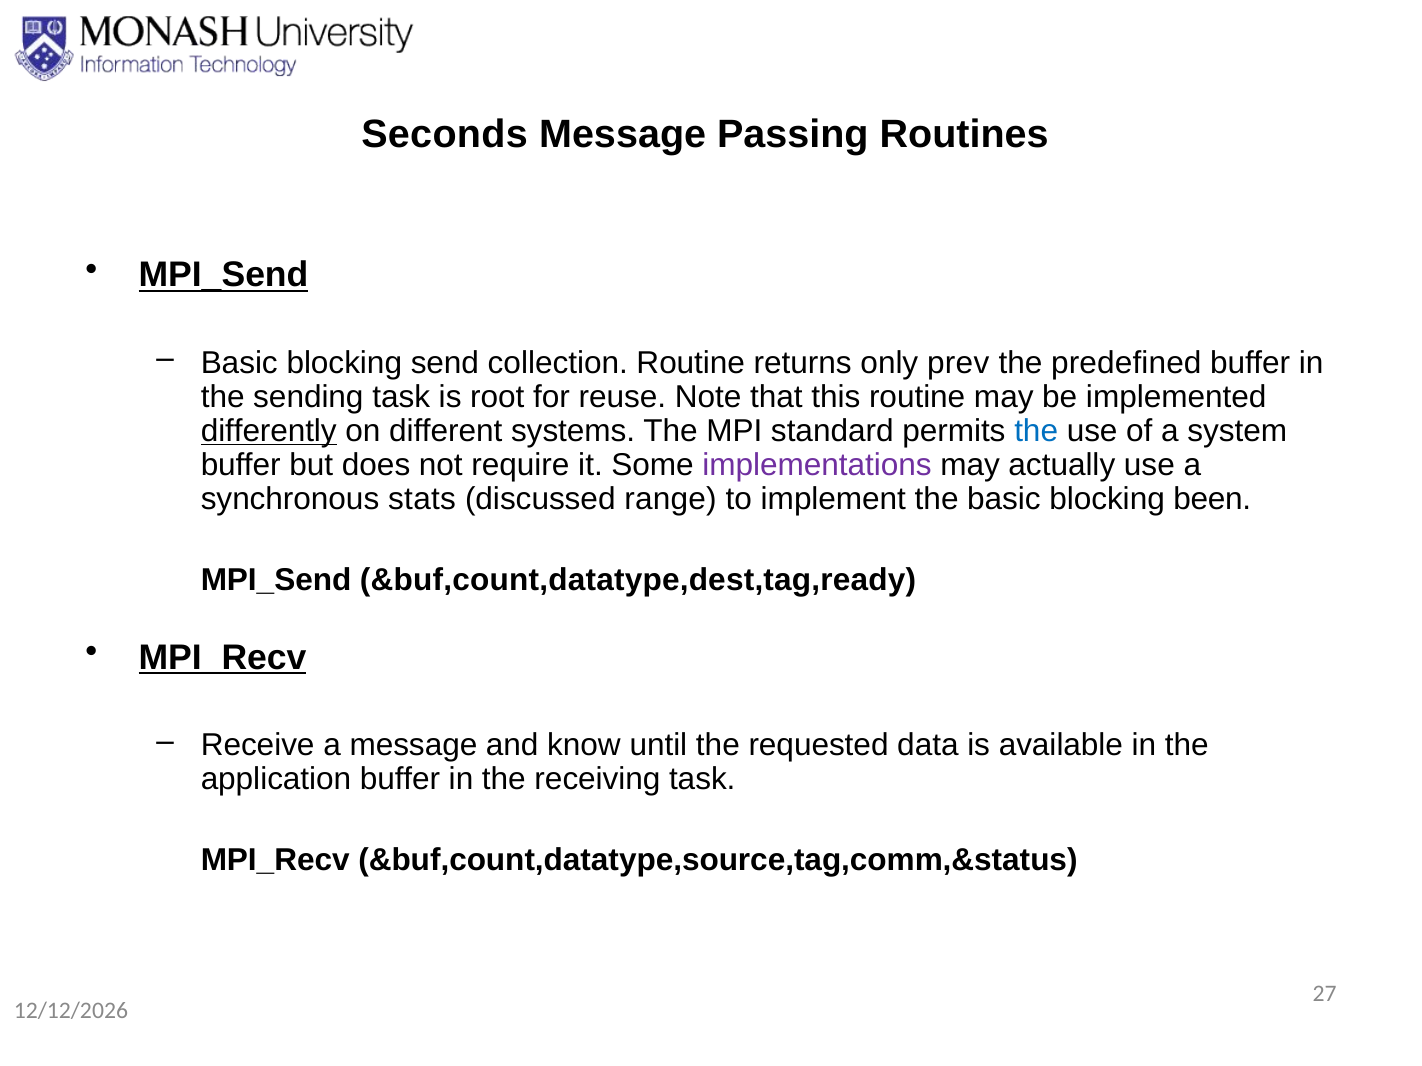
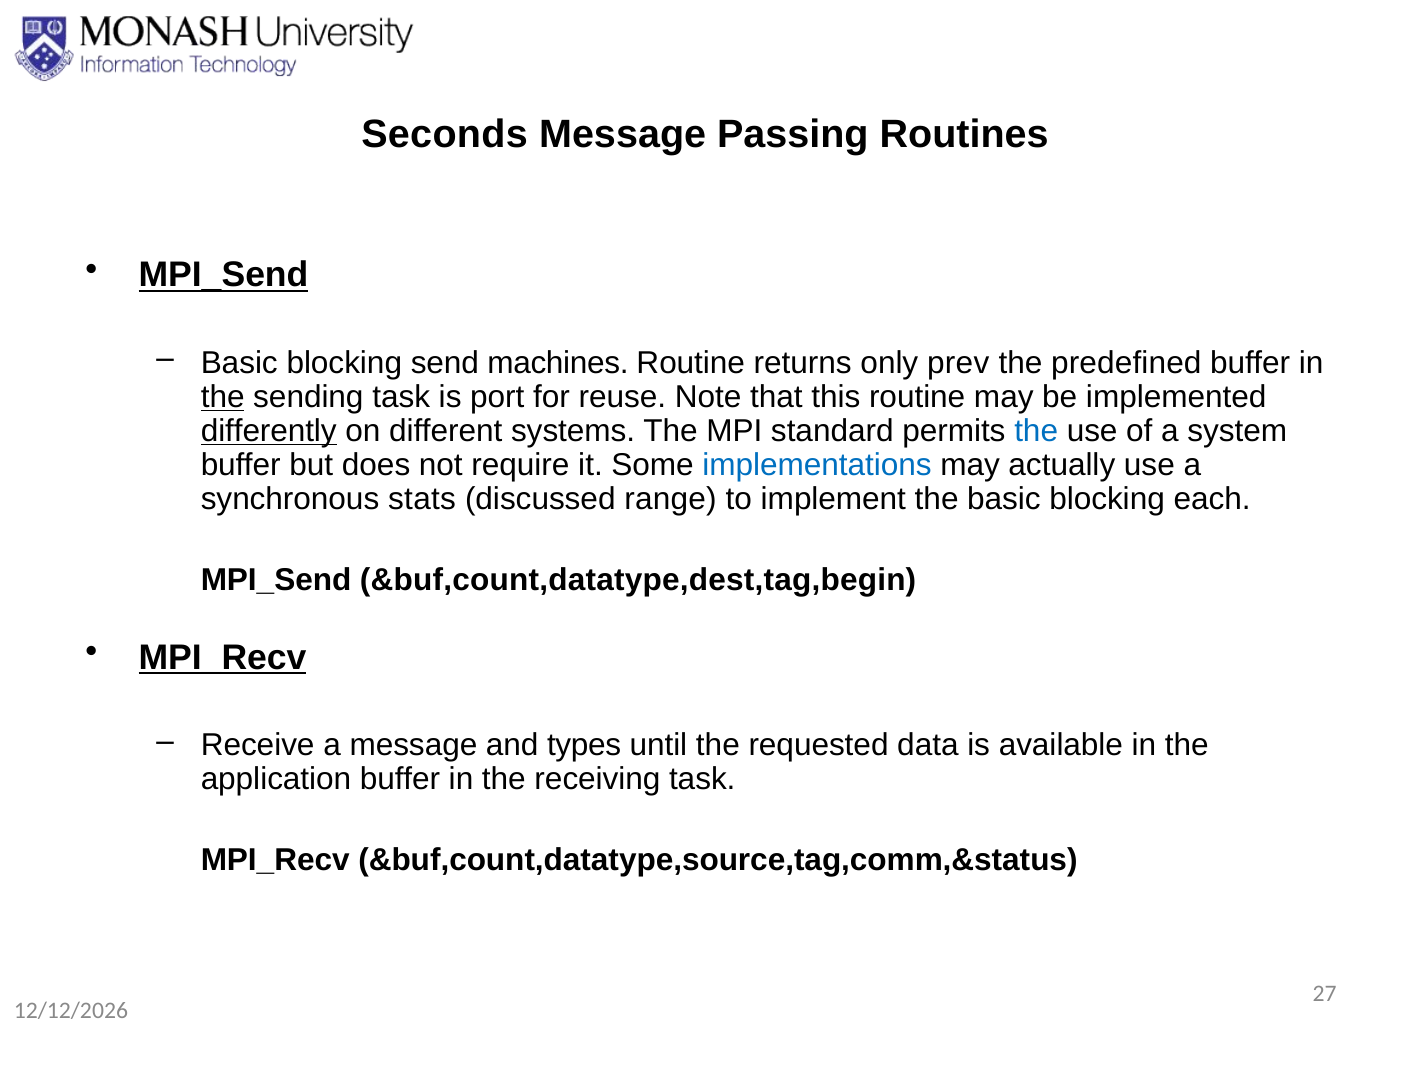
collection: collection -> machines
the at (223, 397) underline: none -> present
root: root -> port
implementations colour: purple -> blue
been: been -> each
&buf,count,datatype,dest,tag,ready: &buf,count,datatype,dest,tag,ready -> &buf,count,datatype,dest,tag,begin
know: know -> types
